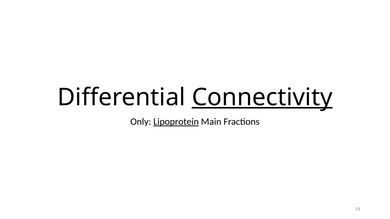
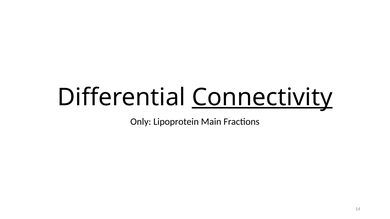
Lipoprotein underline: present -> none
